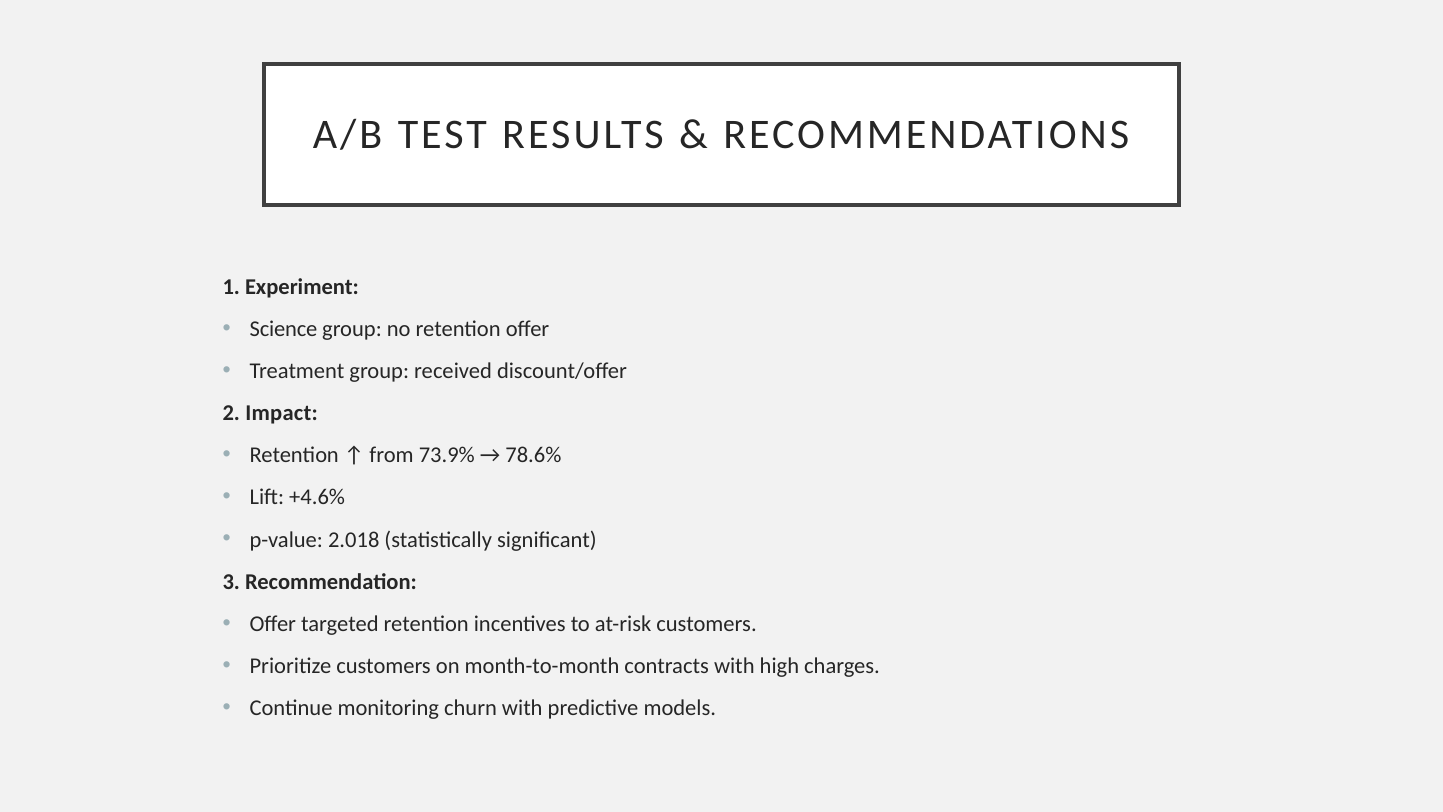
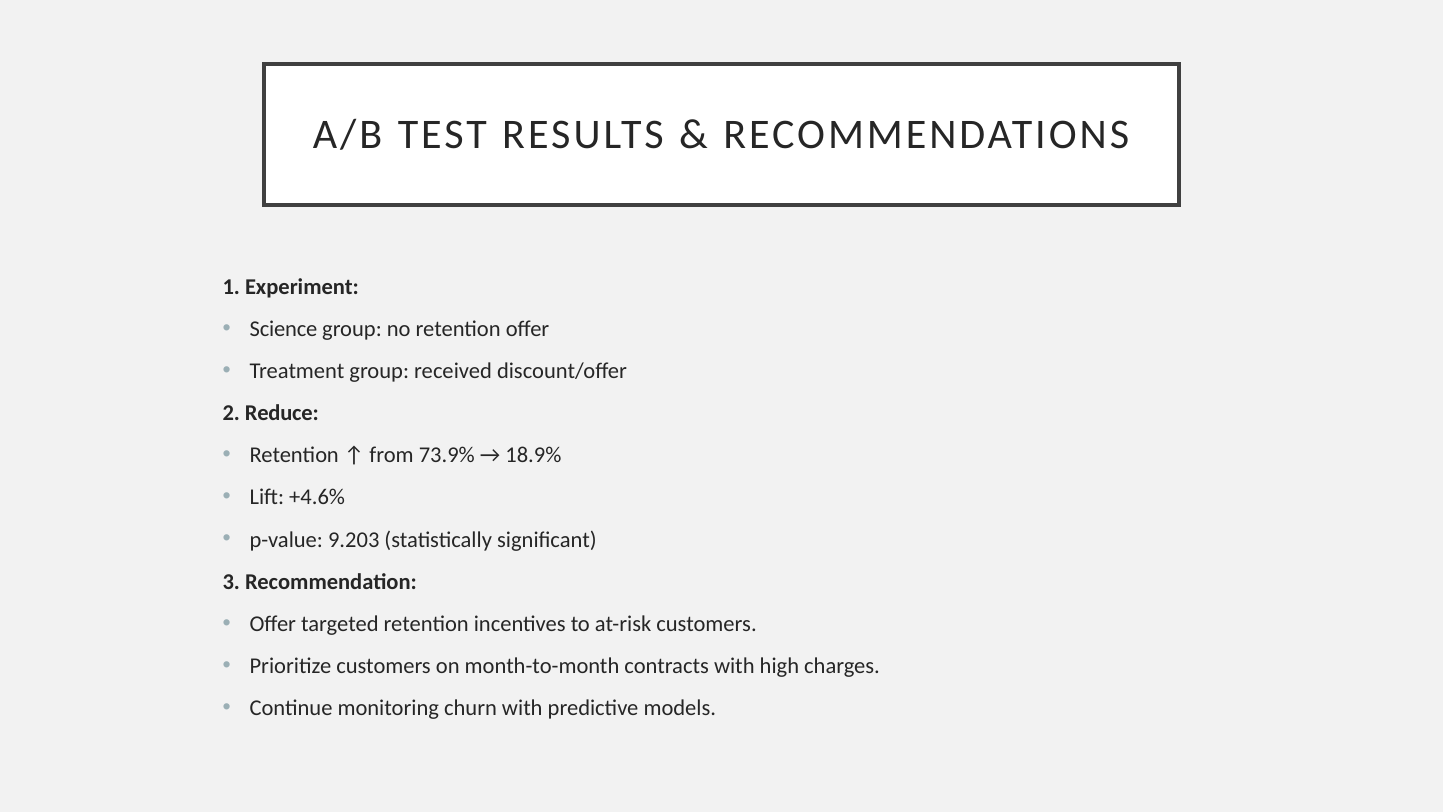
Impact: Impact -> Reduce
78.6%: 78.6% -> 18.9%
2.018: 2.018 -> 9.203
